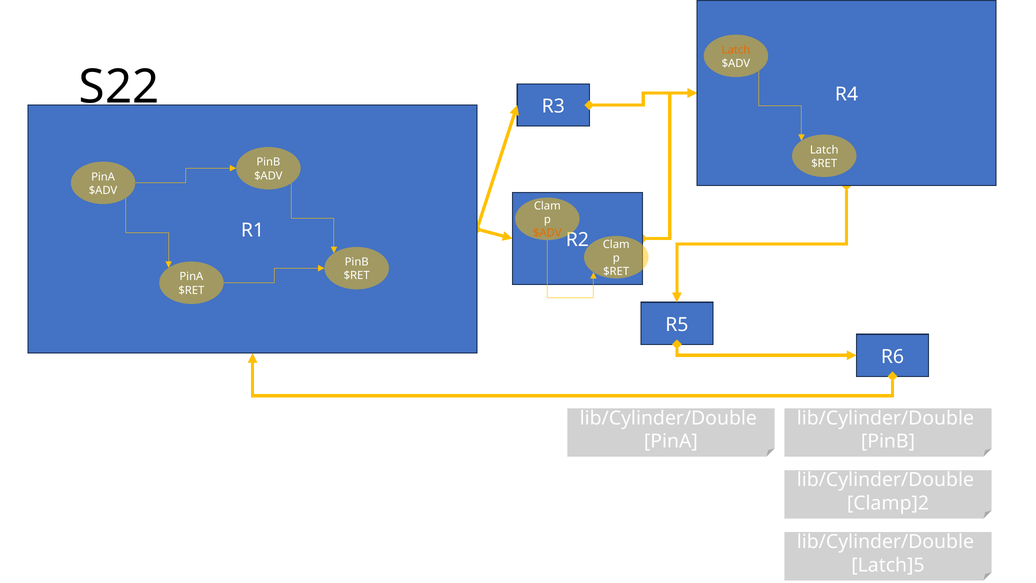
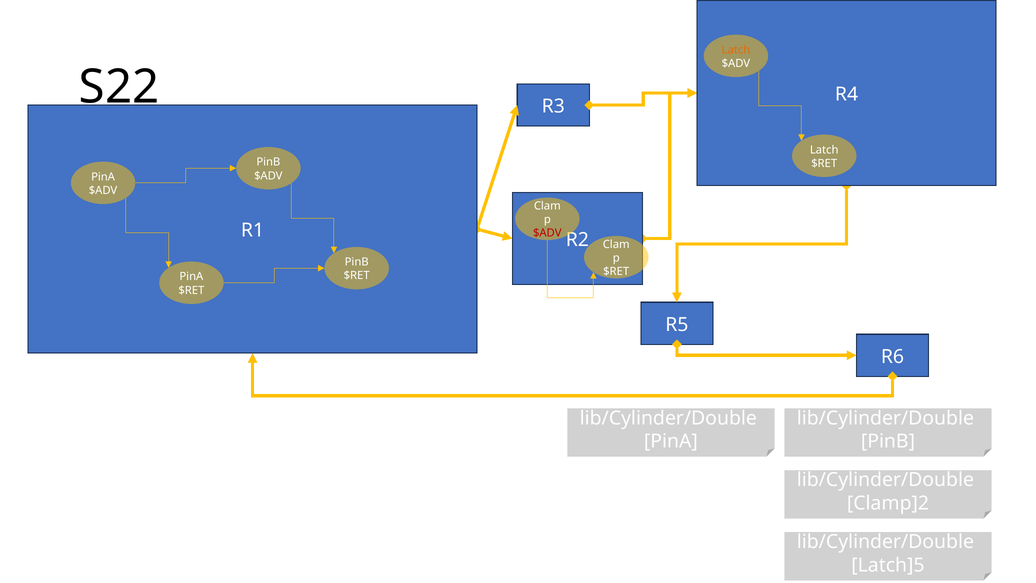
$ADV at (547, 233) colour: orange -> red
